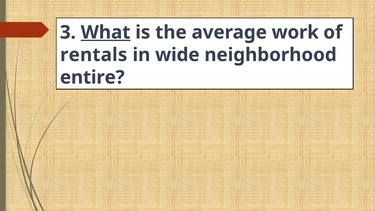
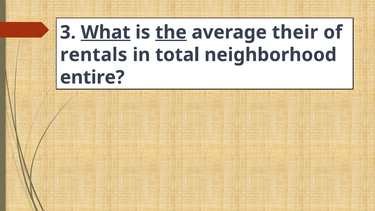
the underline: none -> present
work: work -> their
wide: wide -> total
